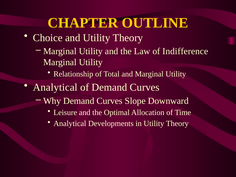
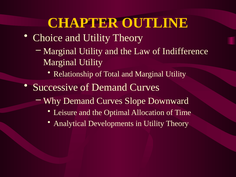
Analytical at (55, 87): Analytical -> Successive
